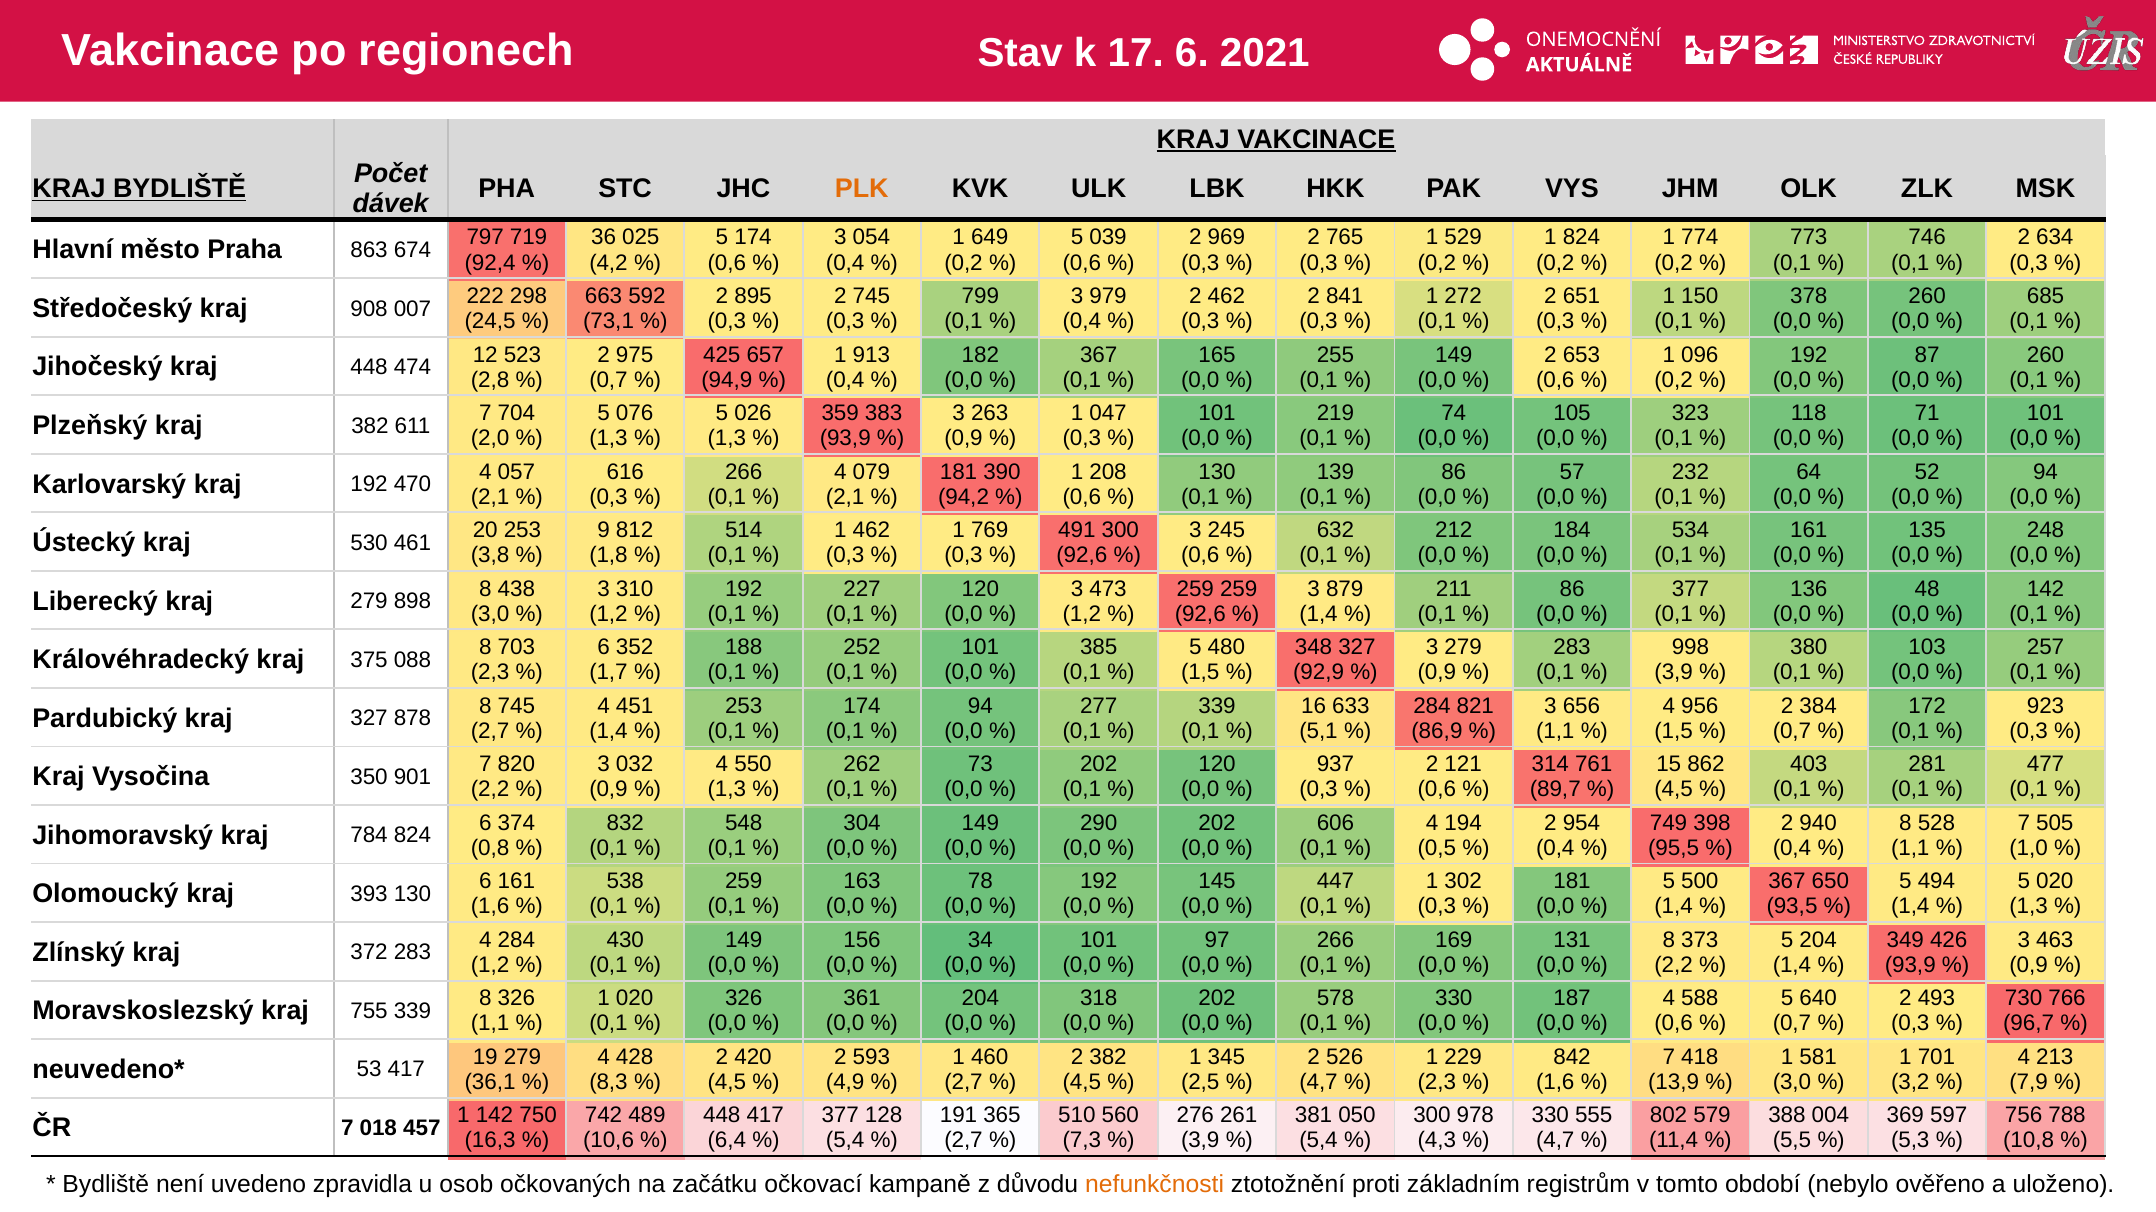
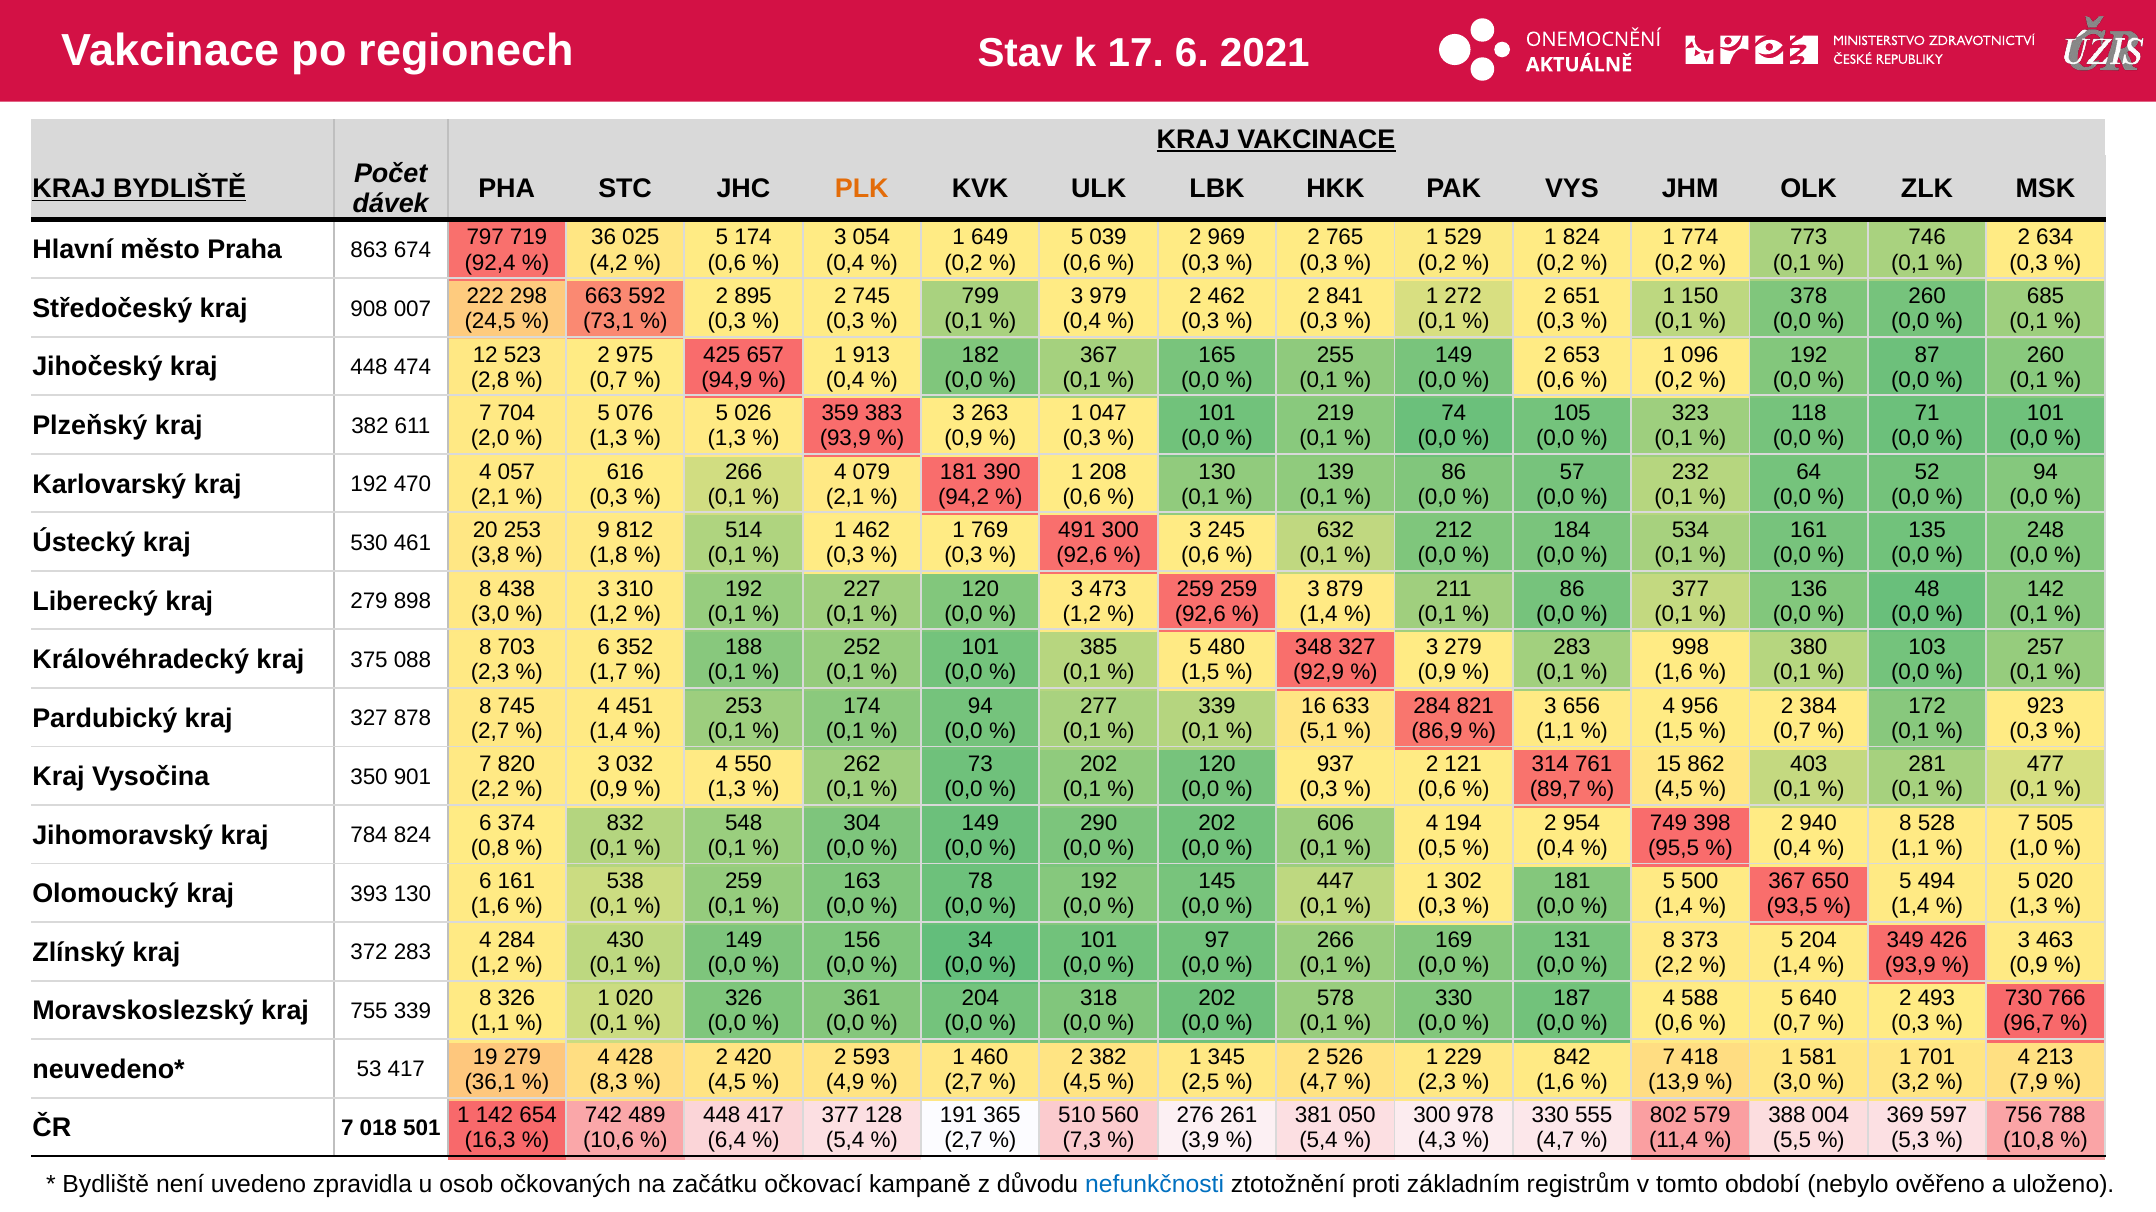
3,9 at (1674, 673): 3,9 -> 1,6
750: 750 -> 654
457: 457 -> 501
nefunkčnosti colour: orange -> blue
